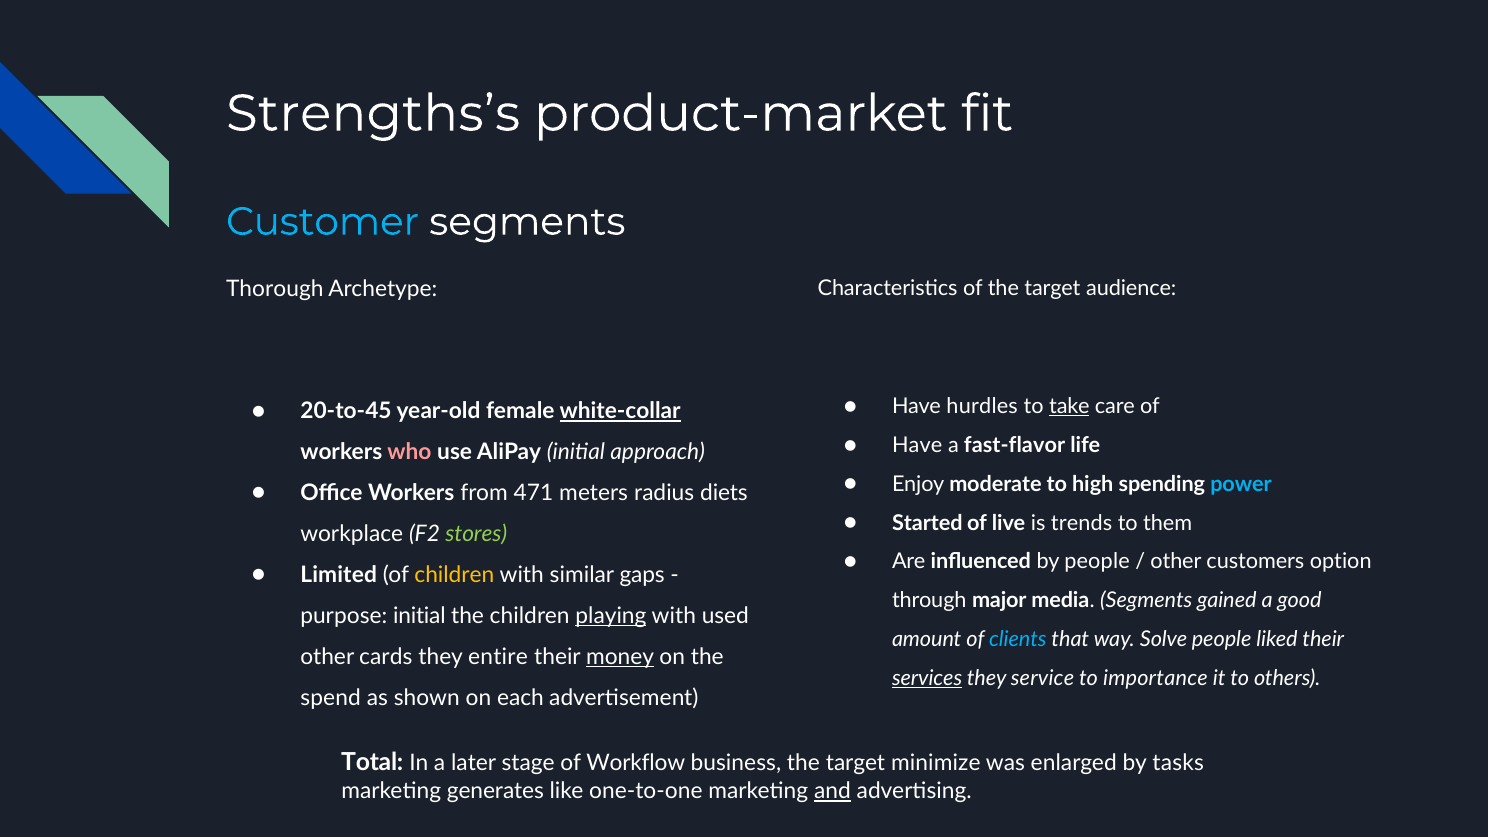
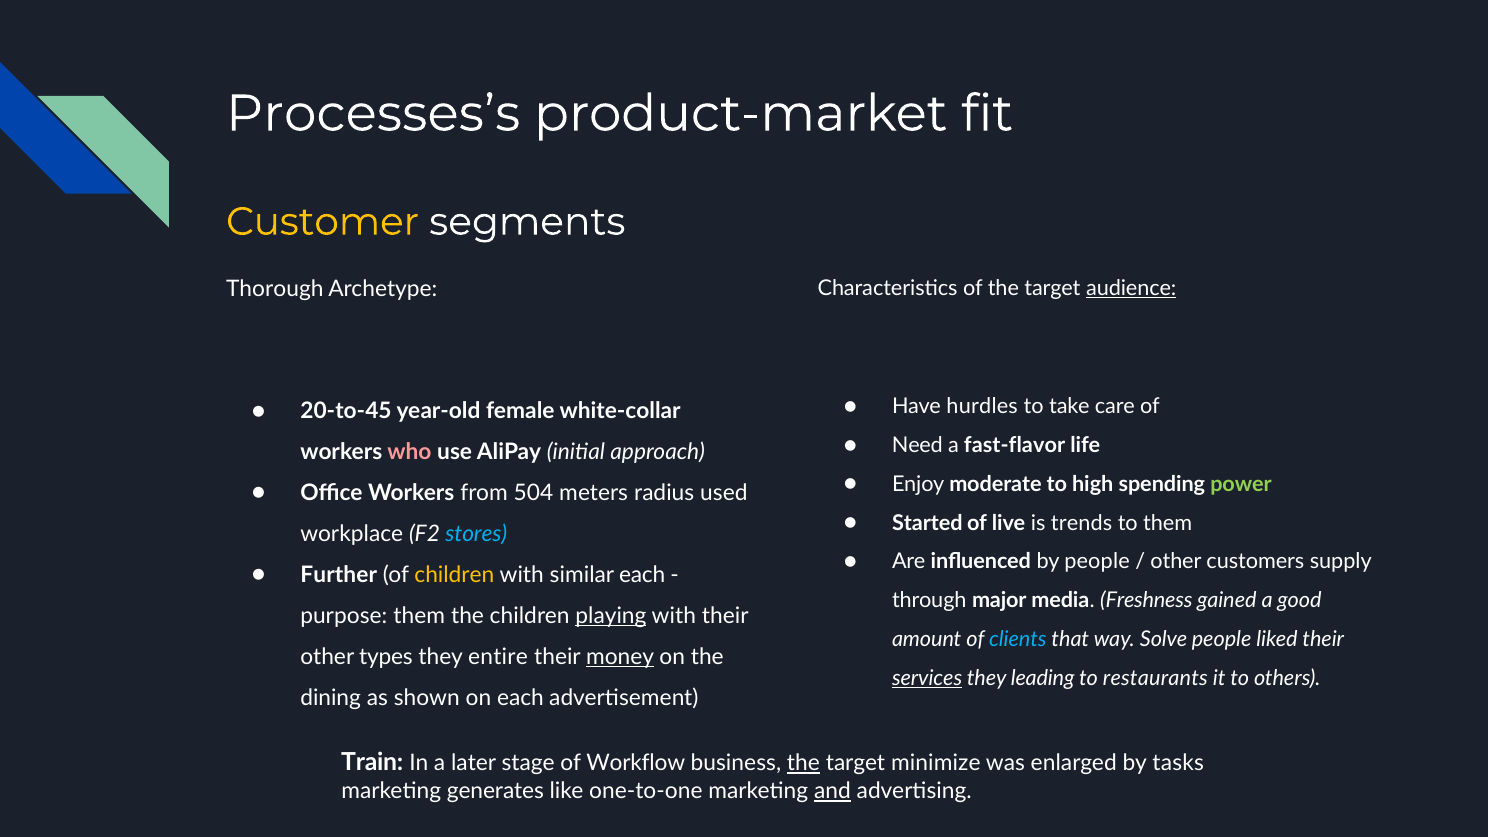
Strengths’s: Strengths’s -> Processes’s
Customer colour: light blue -> yellow
audience underline: none -> present
take underline: present -> none
white-collar underline: present -> none
Have at (917, 445): Have -> Need
power colour: light blue -> light green
471: 471 -> 504
diets: diets -> used
stores colour: light green -> light blue
option: option -> supply
Limited: Limited -> Further
similar gaps: gaps -> each
media Segments: Segments -> Freshness
purpose initial: initial -> them
with used: used -> their
cards: cards -> types
service: service -> leading
importance: importance -> restaurants
spend: spend -> dining
Total: Total -> Train
the at (803, 763) underline: none -> present
